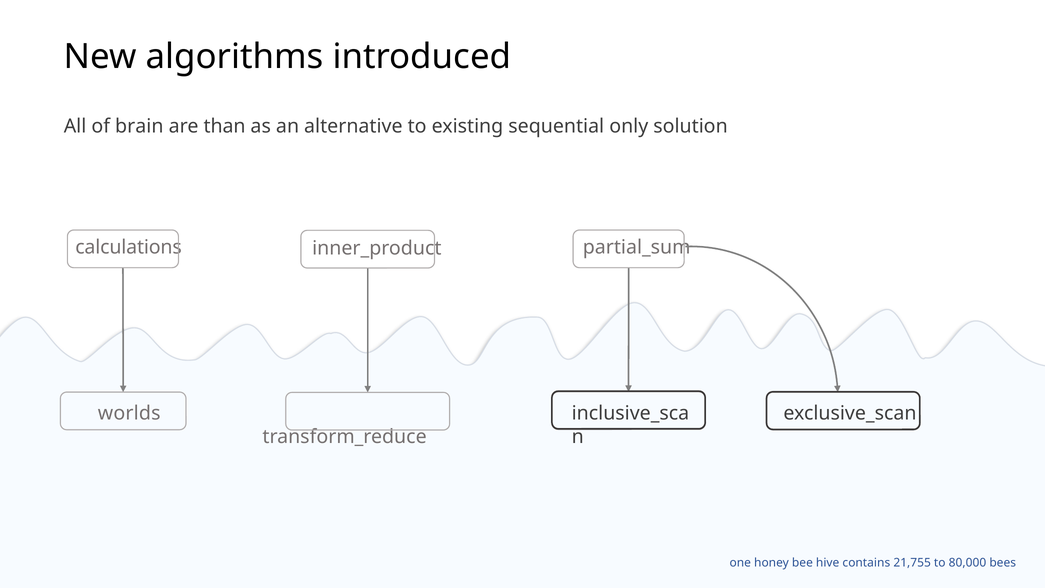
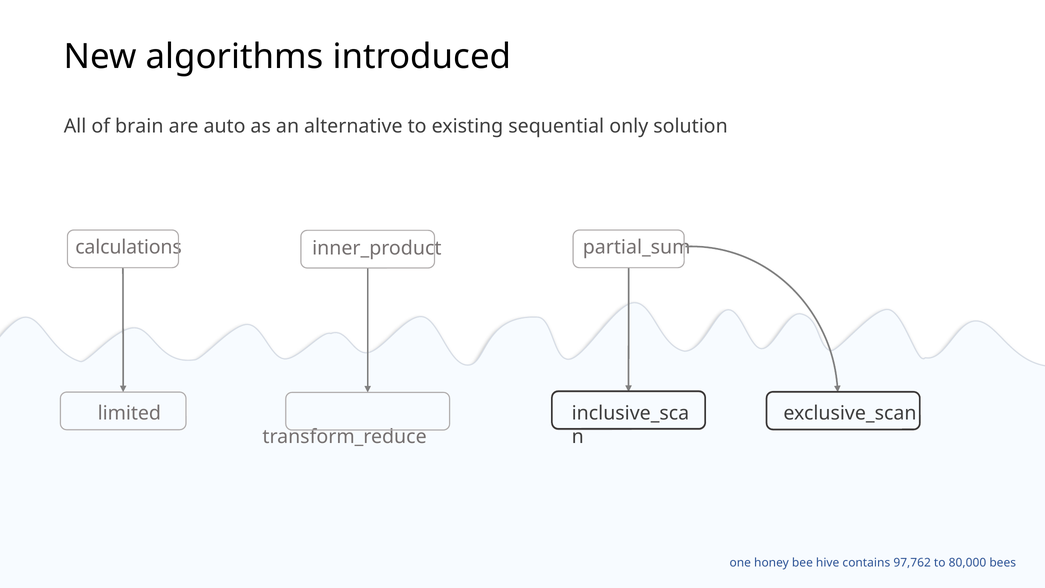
than: than -> auto
worlds: worlds -> limited
21,755: 21,755 -> 97,762
